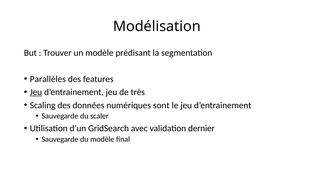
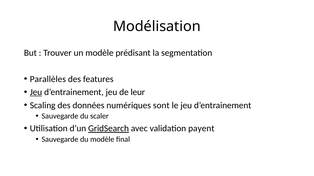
très: très -> leur
GridSearch underline: none -> present
dernier: dernier -> payent
